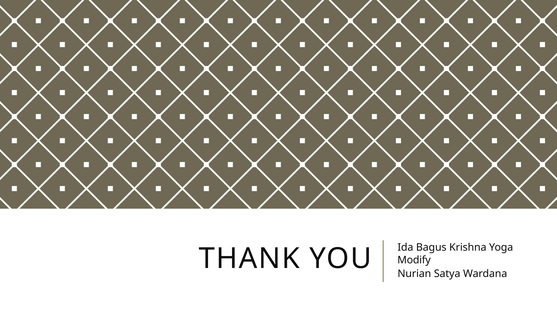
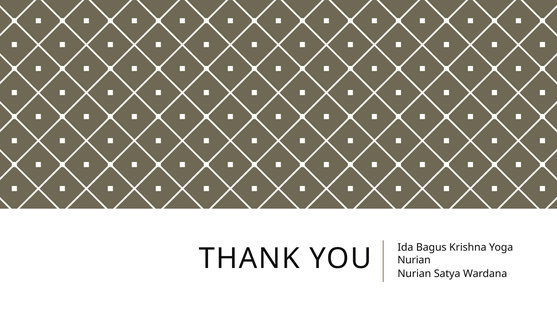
Modify at (414, 260): Modify -> Nurian
